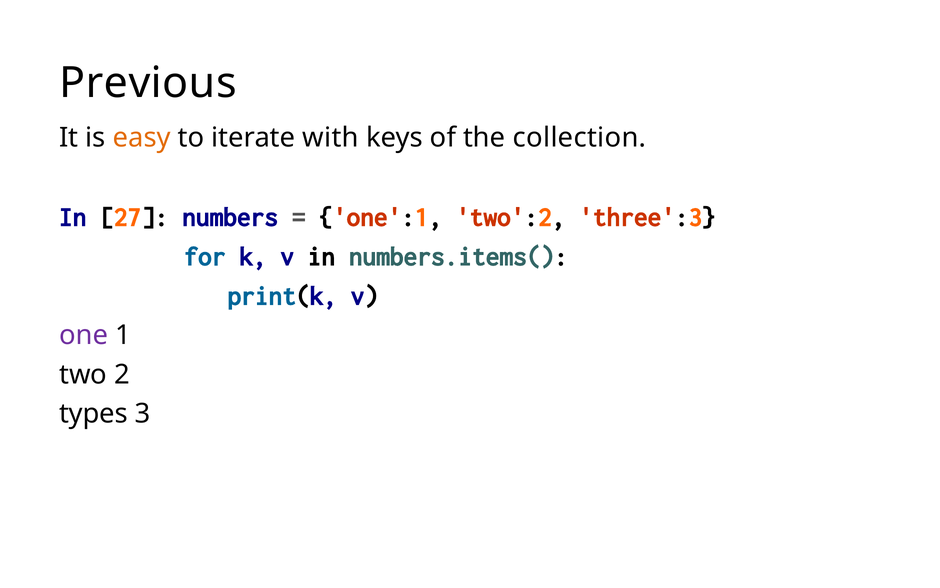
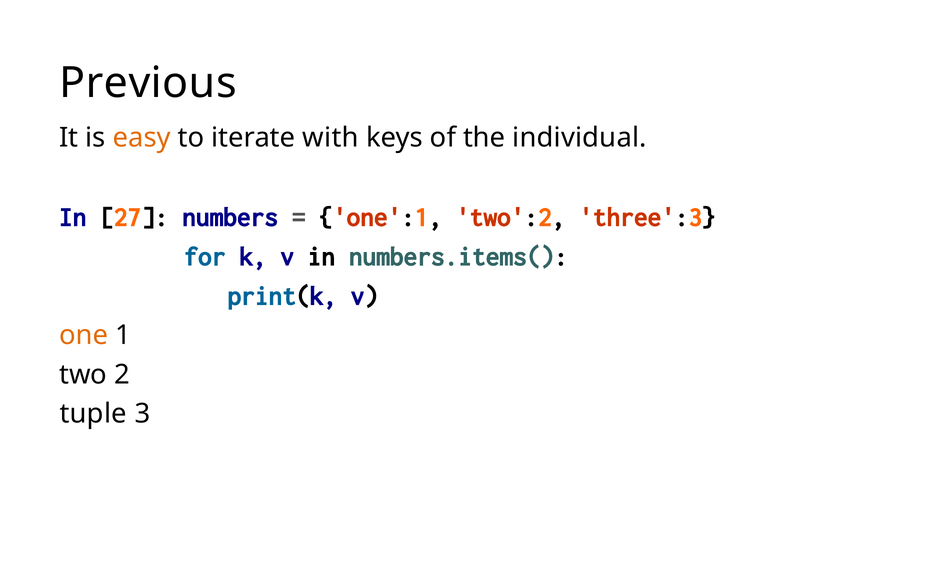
collection: collection -> individual
one colour: purple -> orange
types: types -> tuple
